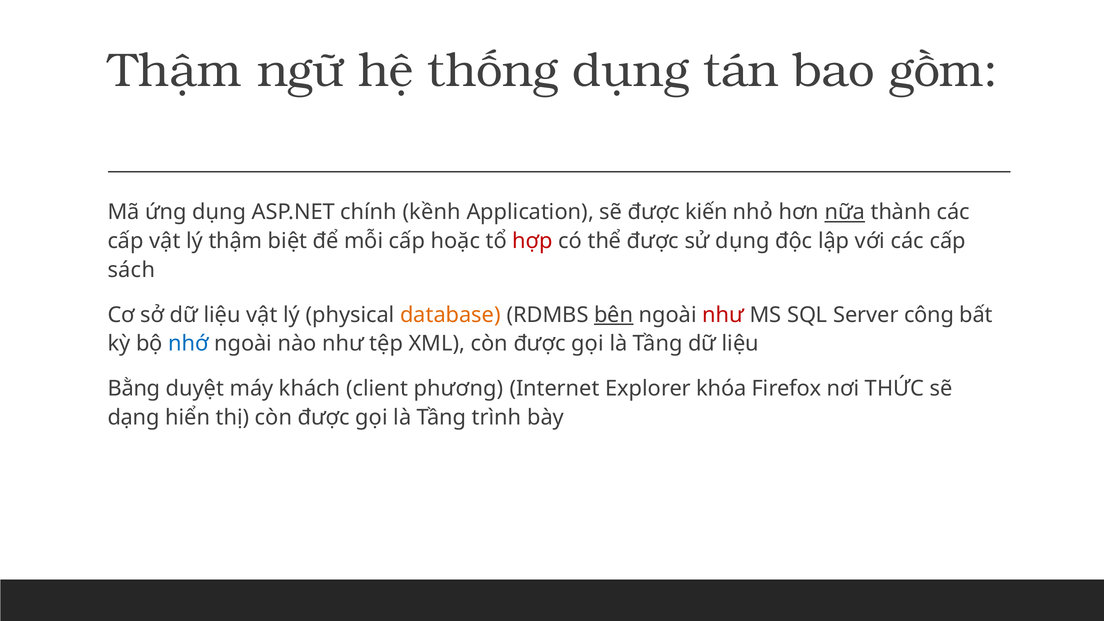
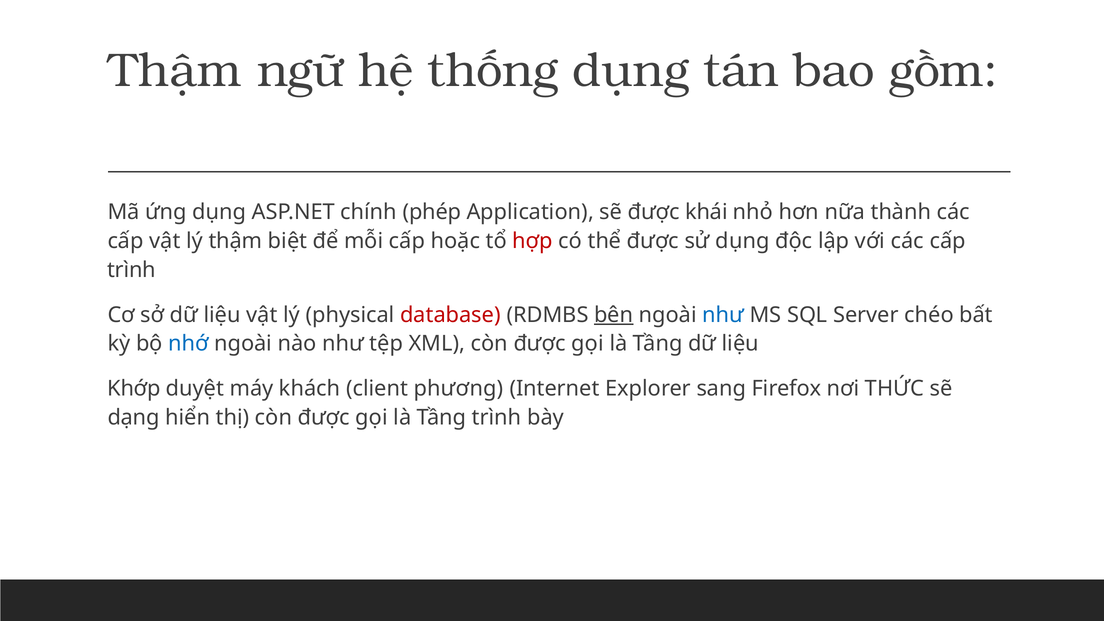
kềnh: kềnh -> phép
kiến: kiến -> khái
nữa underline: present -> none
sách at (131, 270): sách -> trình
database colour: orange -> red
như at (723, 315) colour: red -> blue
công: công -> chéo
Bằng: Bằng -> Khớp
khóa: khóa -> sang
